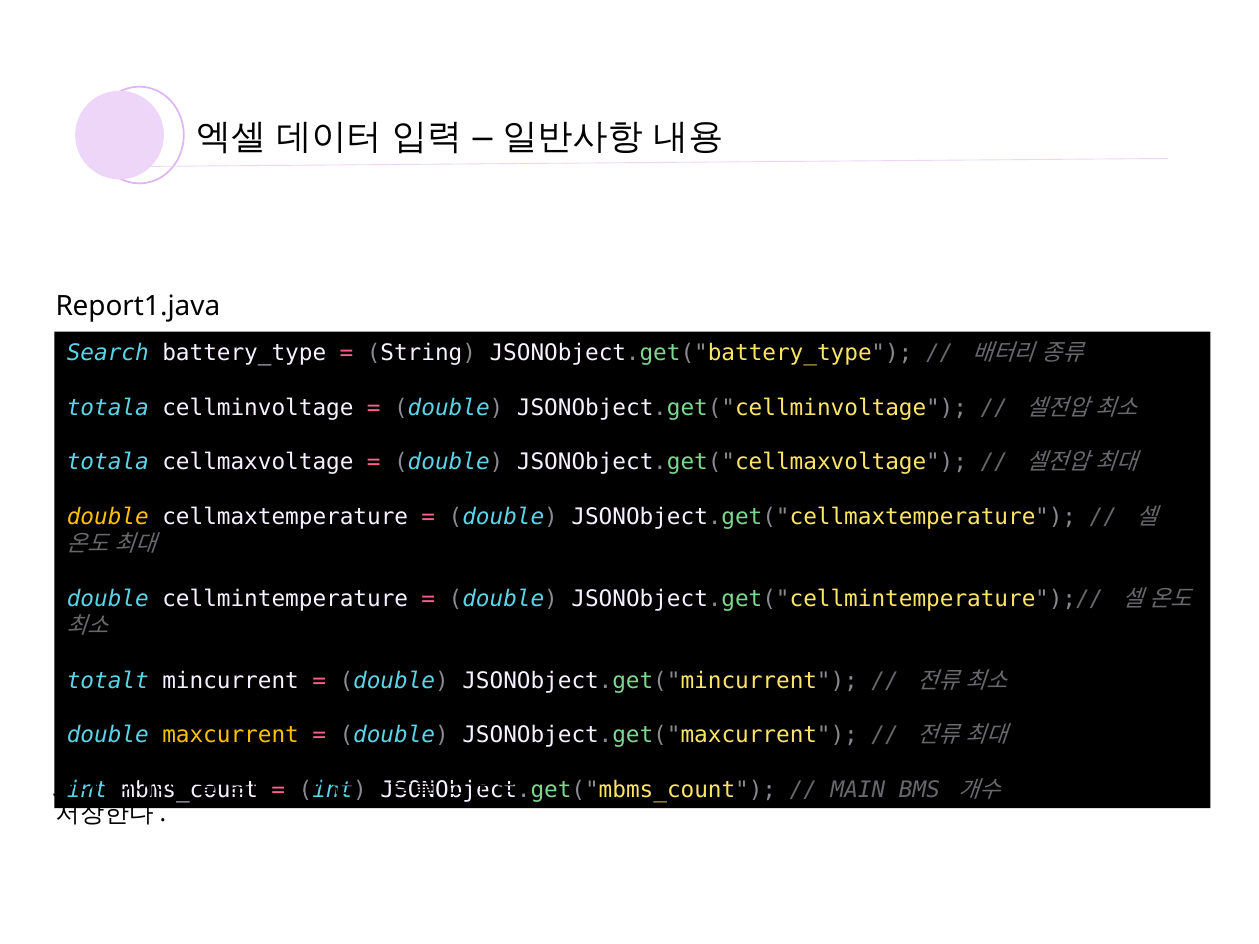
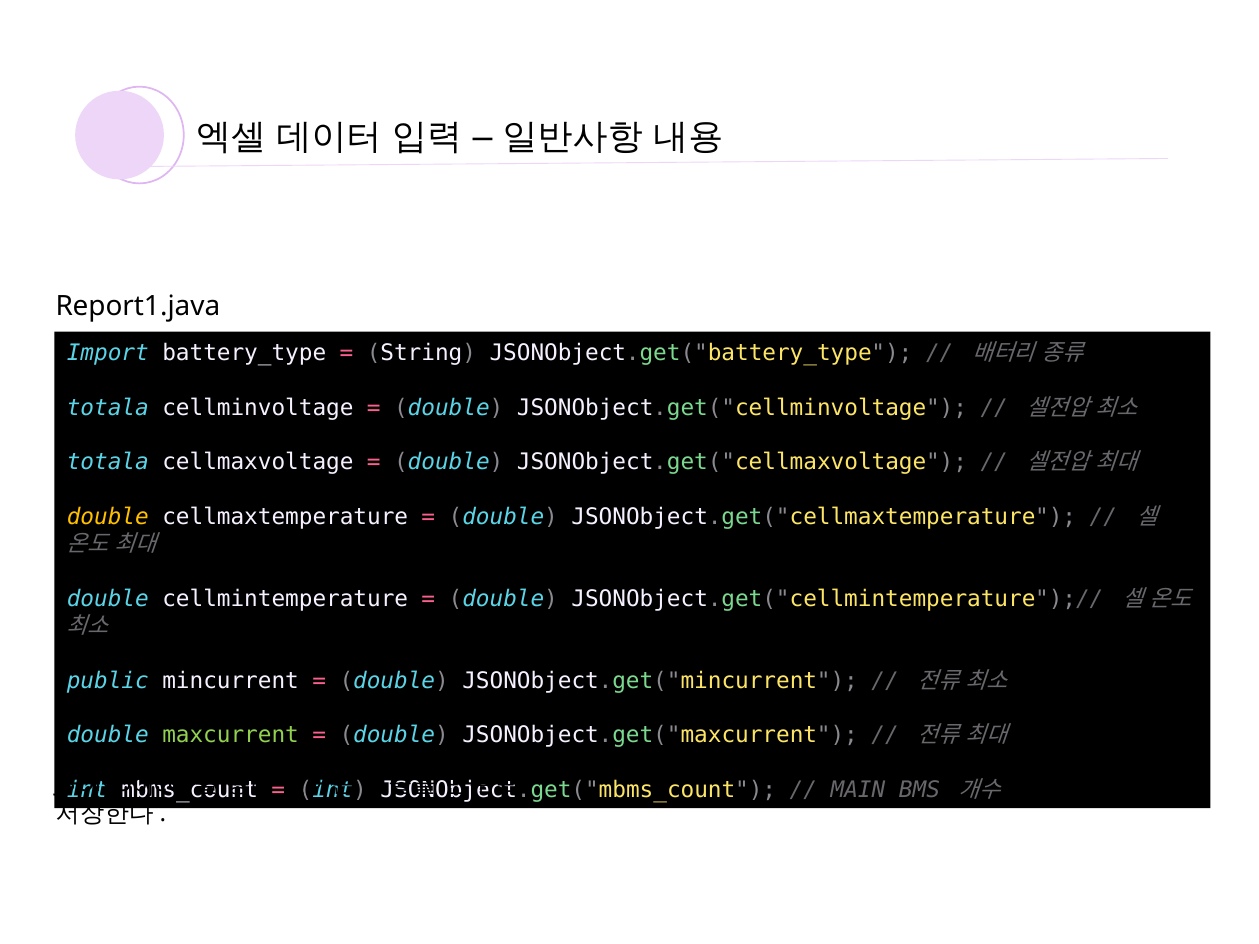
Search: Search -> Import
totalt: totalt -> public
maxcurrent colour: yellow -> light green
